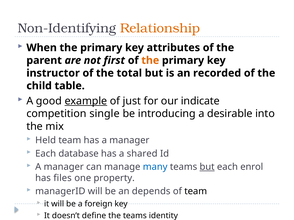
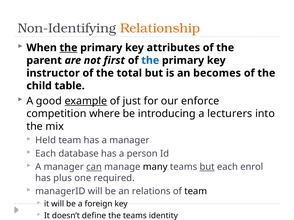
the at (68, 48) underline: none -> present
the at (150, 61) colour: orange -> blue
recorded: recorded -> becomes
indicate: indicate -> enforce
single: single -> where
desirable: desirable -> lecturers
shared: shared -> person
can underline: none -> present
many colour: blue -> black
files: files -> plus
property: property -> required
depends: depends -> relations
